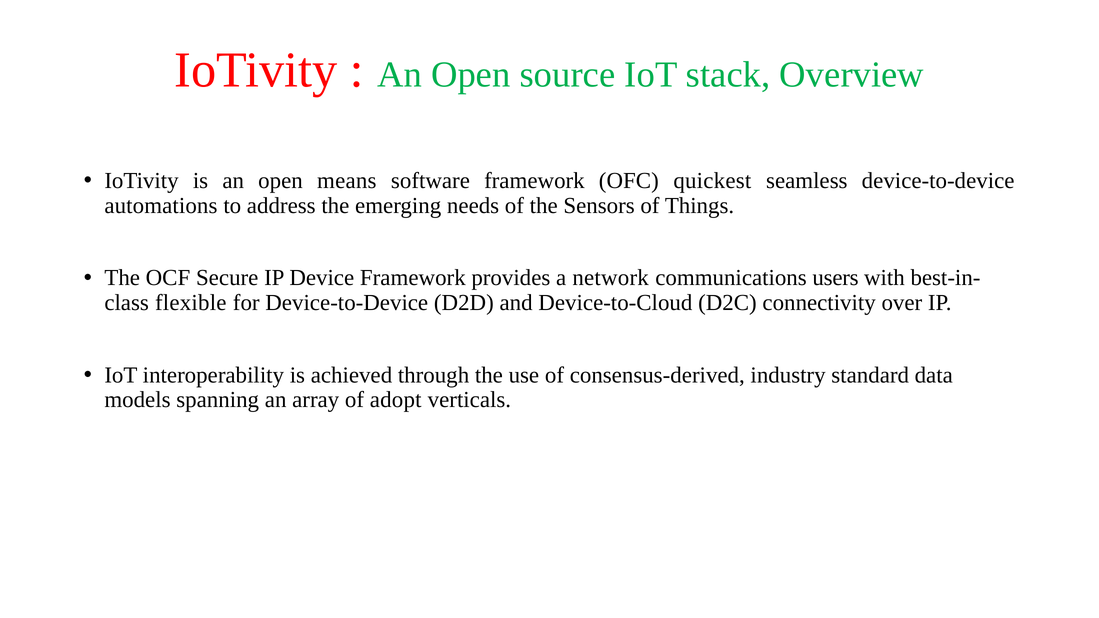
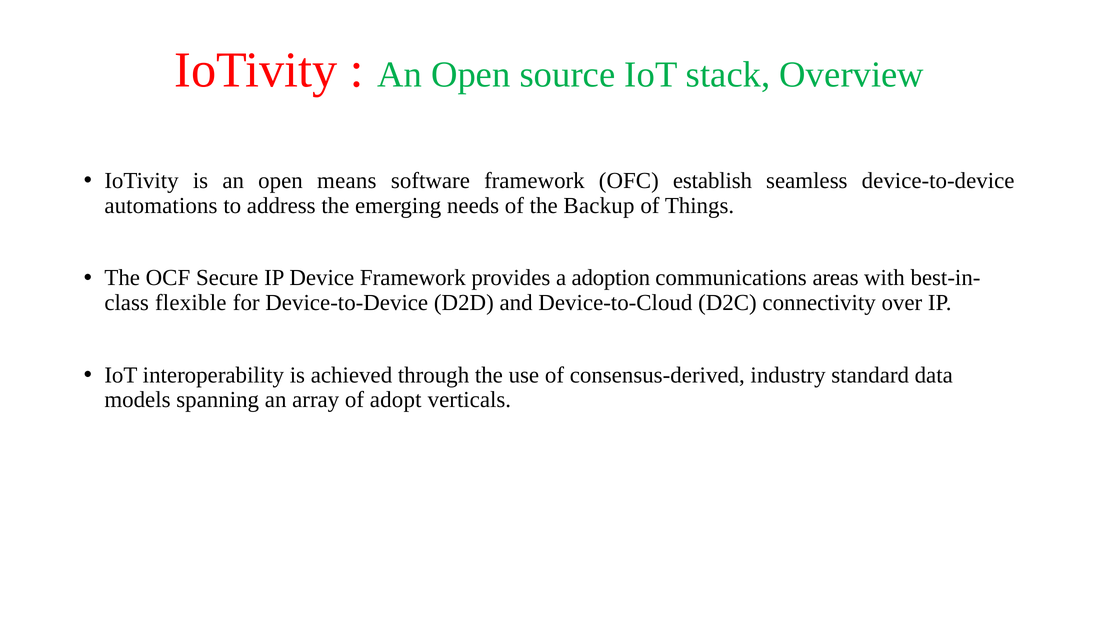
quickest: quickest -> establish
Sensors: Sensors -> Backup
network: network -> adoption
users: users -> areas
